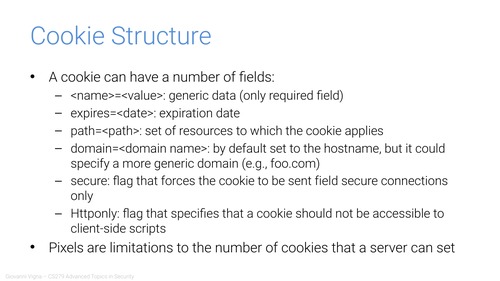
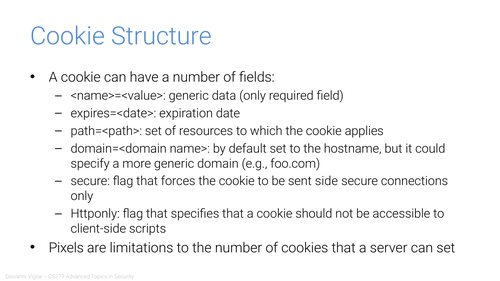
sent field: field -> side
